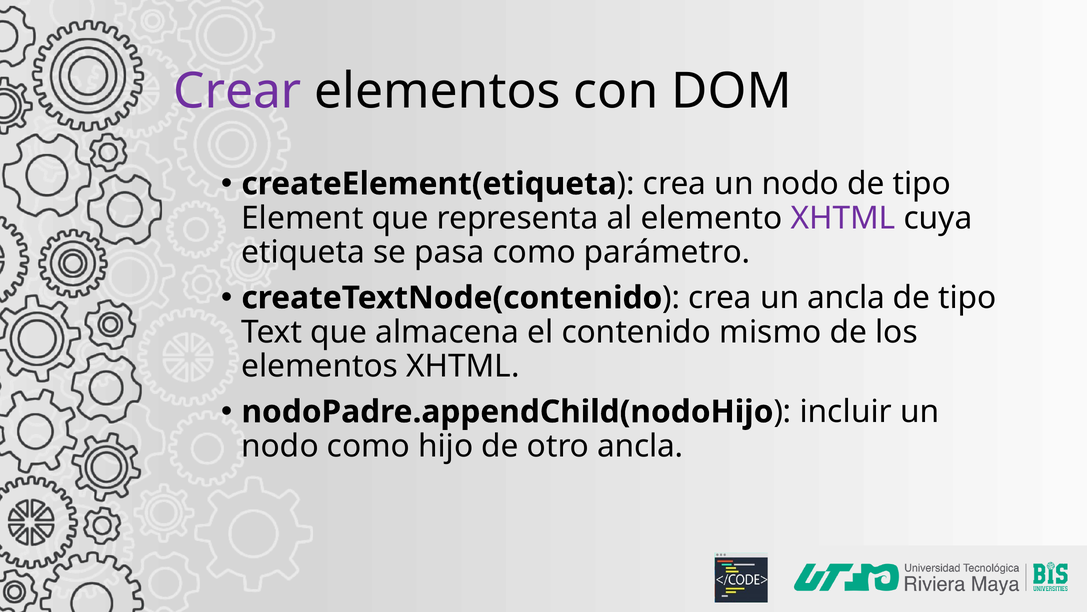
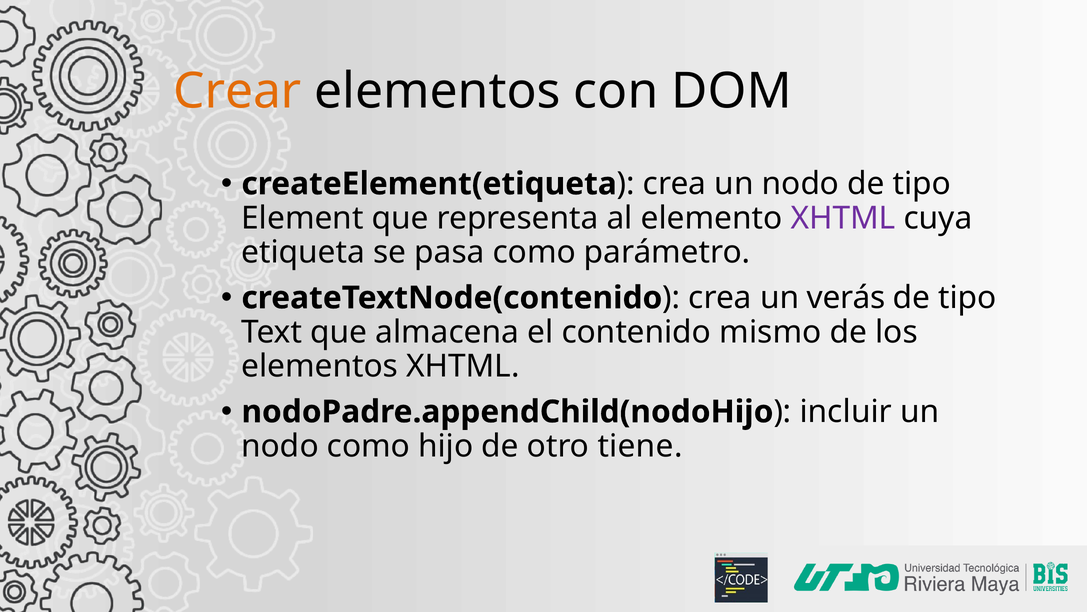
Crear colour: purple -> orange
un ancla: ancla -> verás
otro ancla: ancla -> tiene
